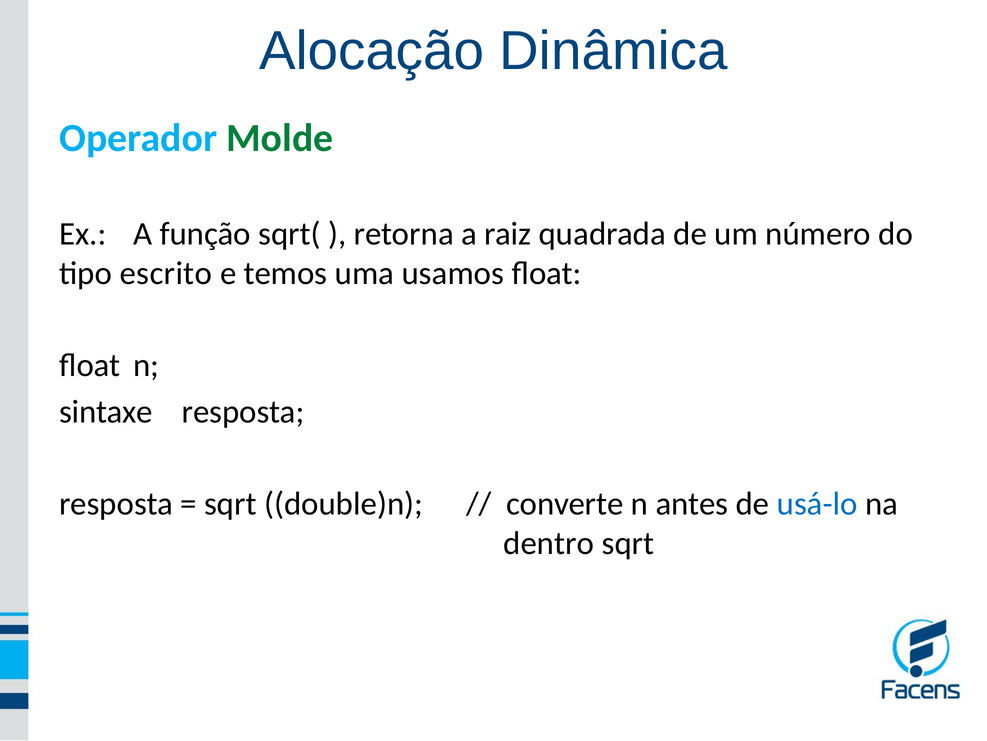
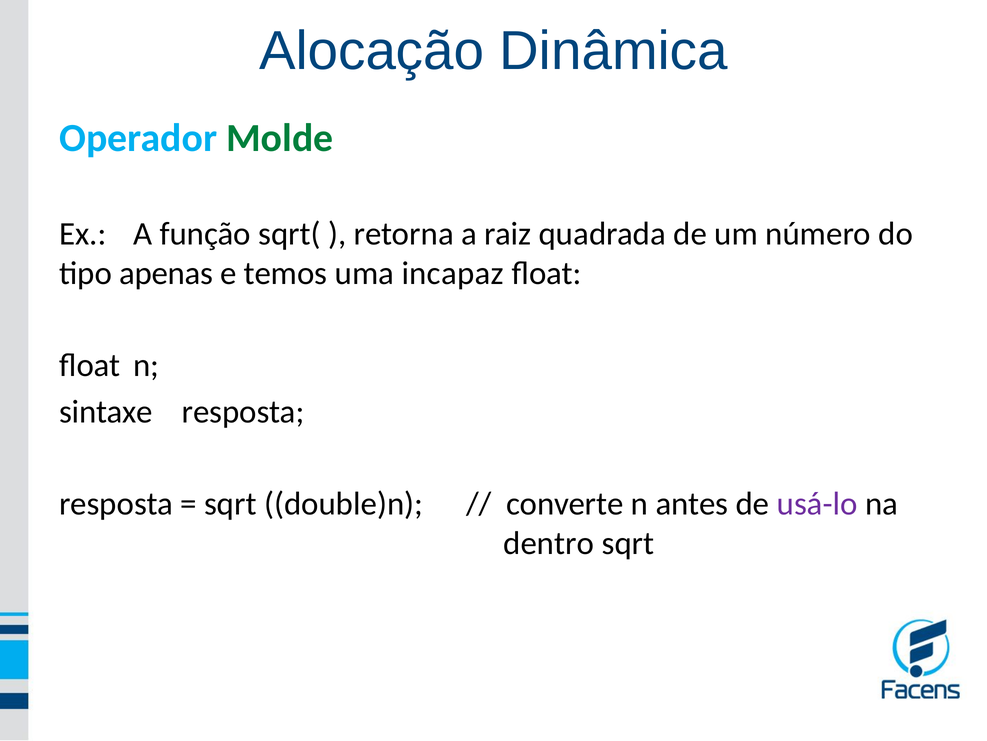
escrito: escrito -> apenas
usamos: usamos -> incapaz
usá-lo colour: blue -> purple
